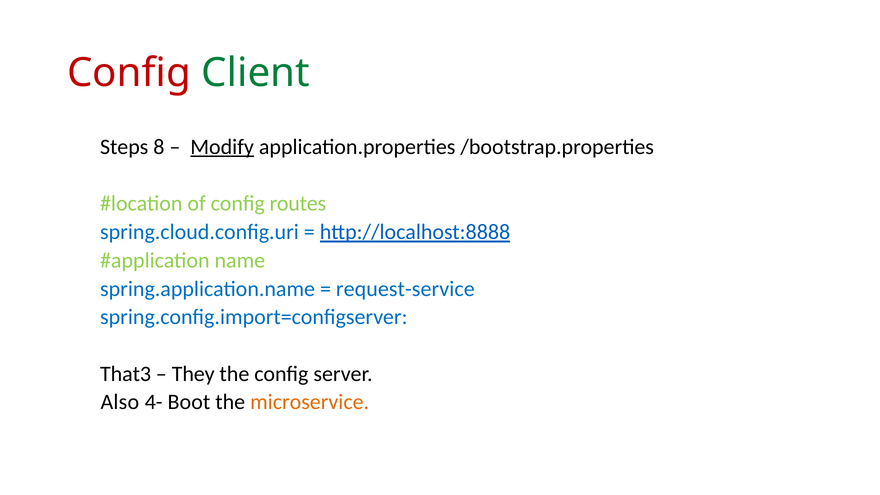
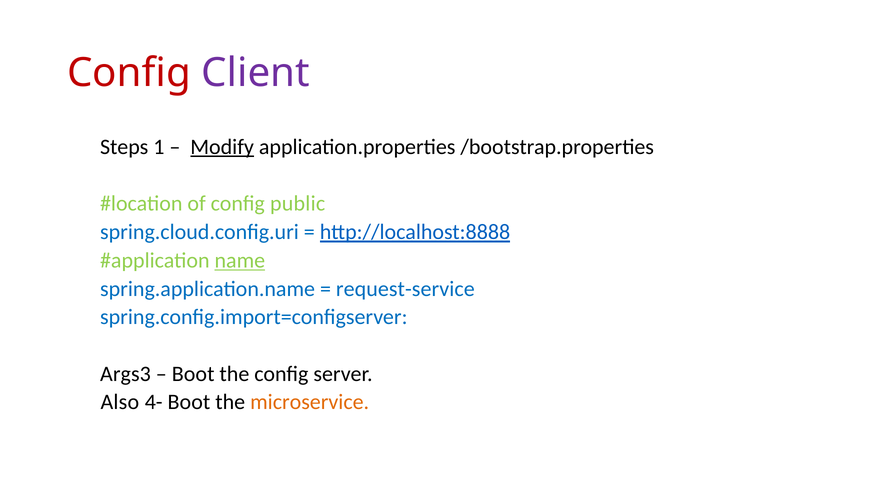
Client colour: green -> purple
8: 8 -> 1
routes: routes -> public
name underline: none -> present
That3: That3 -> Args3
They at (193, 374): They -> Boot
